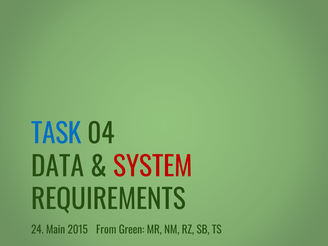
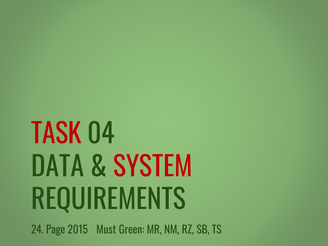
TASK colour: blue -> red
Main: Main -> Page
From: From -> Must
